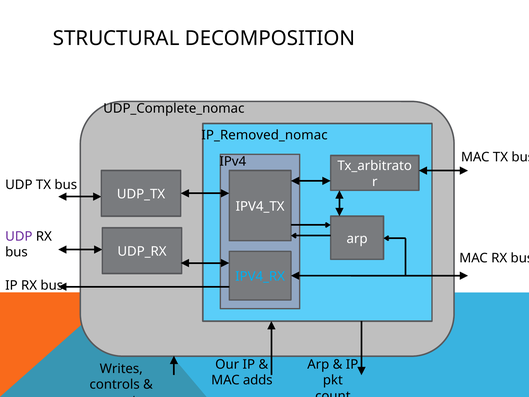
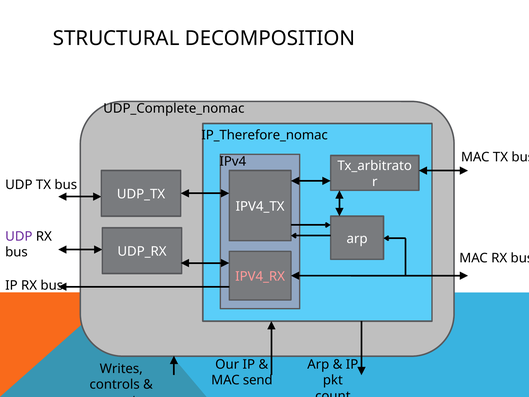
IP_Removed_nomac: IP_Removed_nomac -> IP_Therefore_nomac
IPV4_RX colour: light blue -> pink
adds: adds -> send
